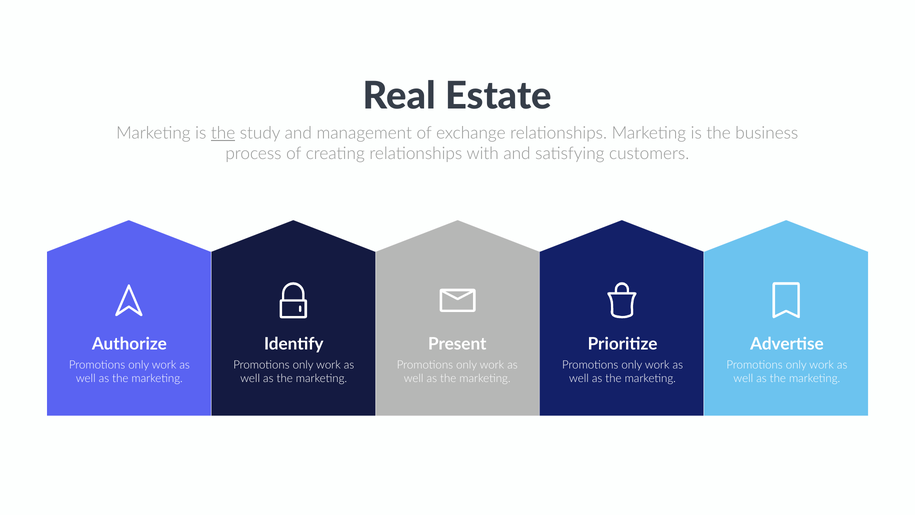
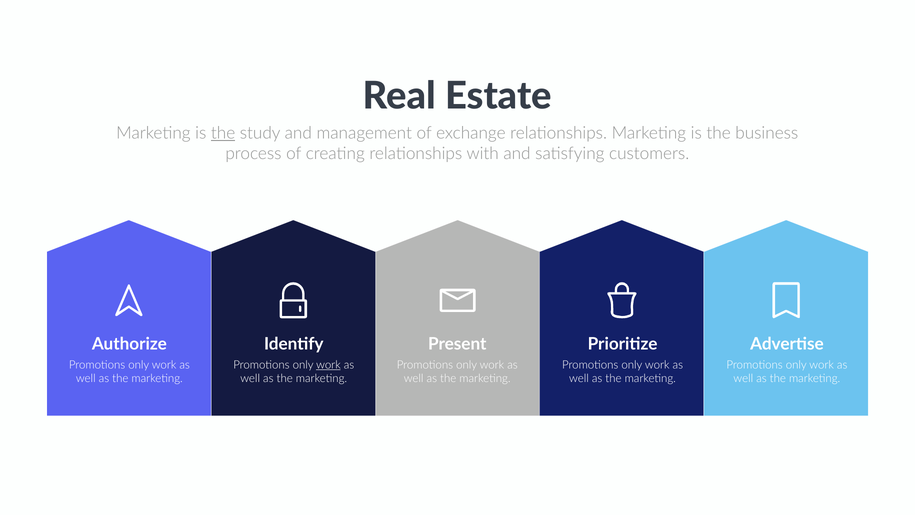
work at (328, 365) underline: none -> present
